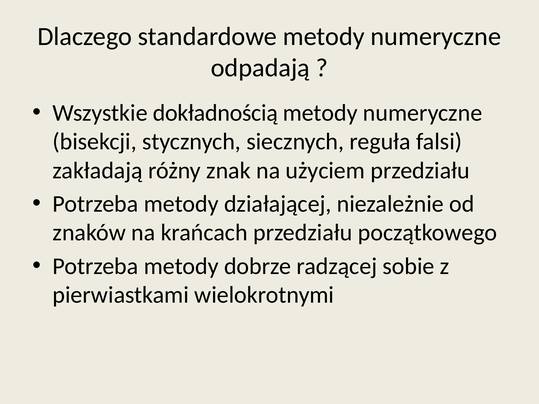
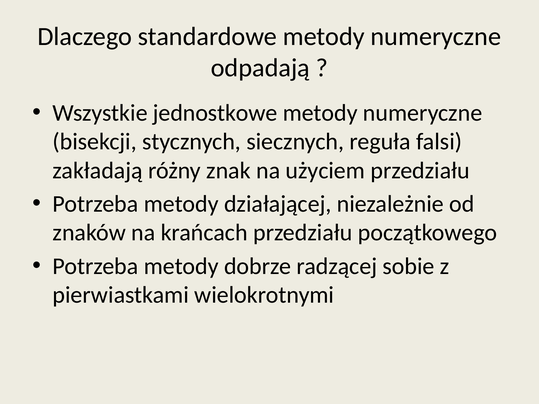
dokładnością: dokładnością -> jednostkowe
